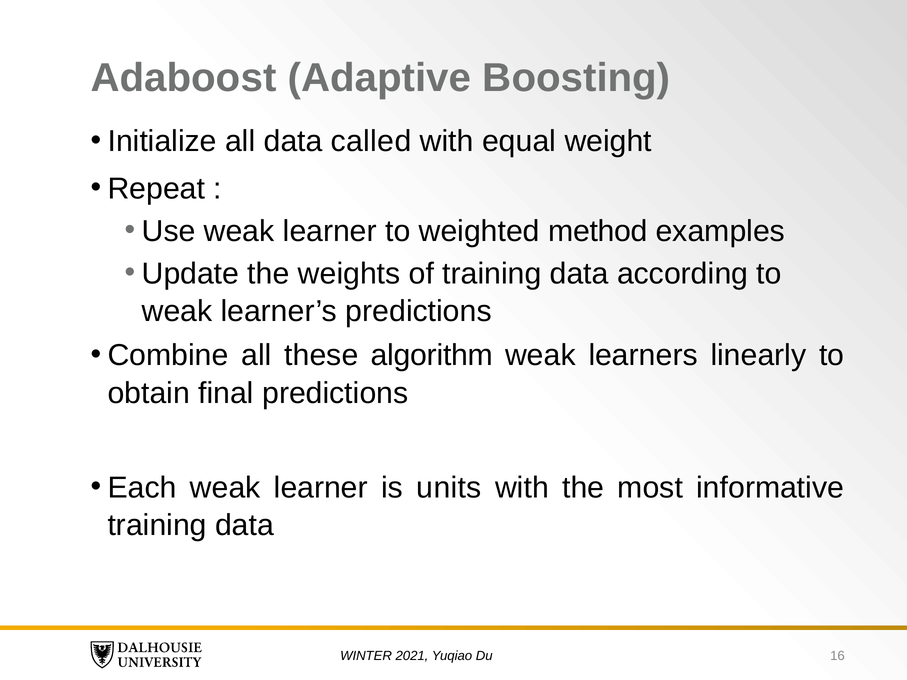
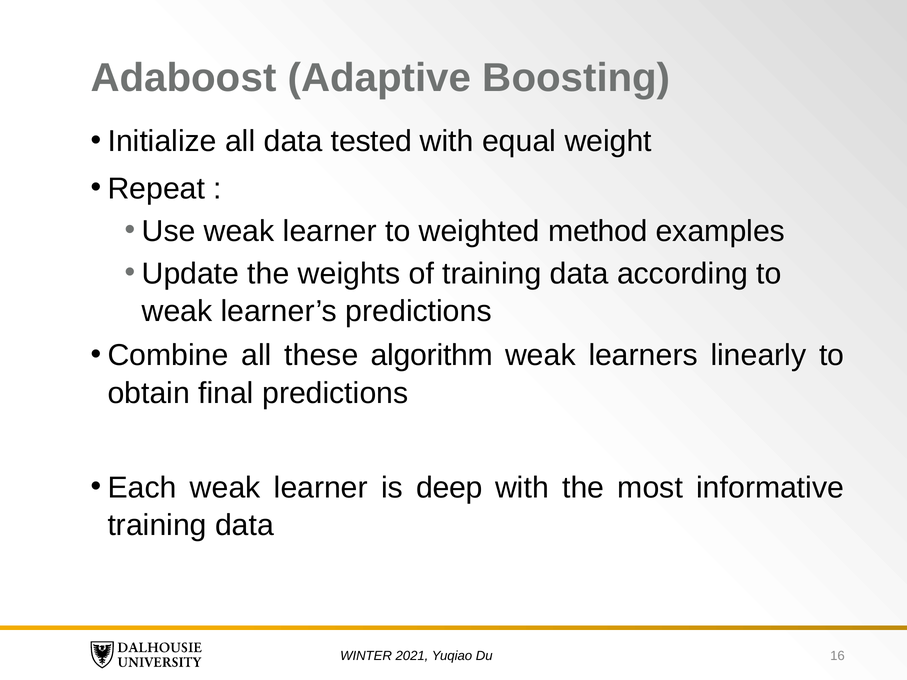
called: called -> tested
units: units -> deep
